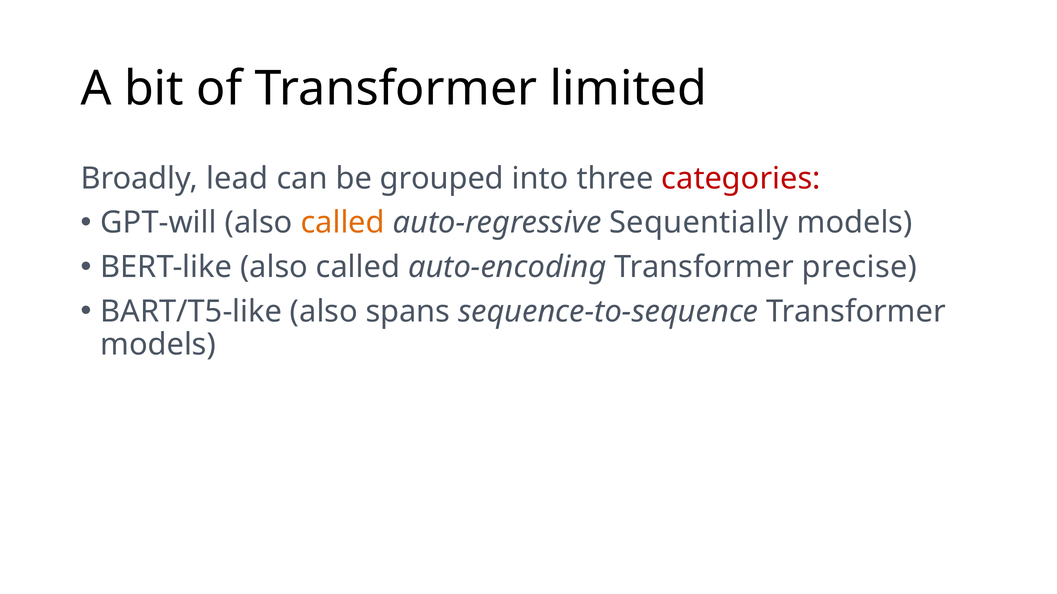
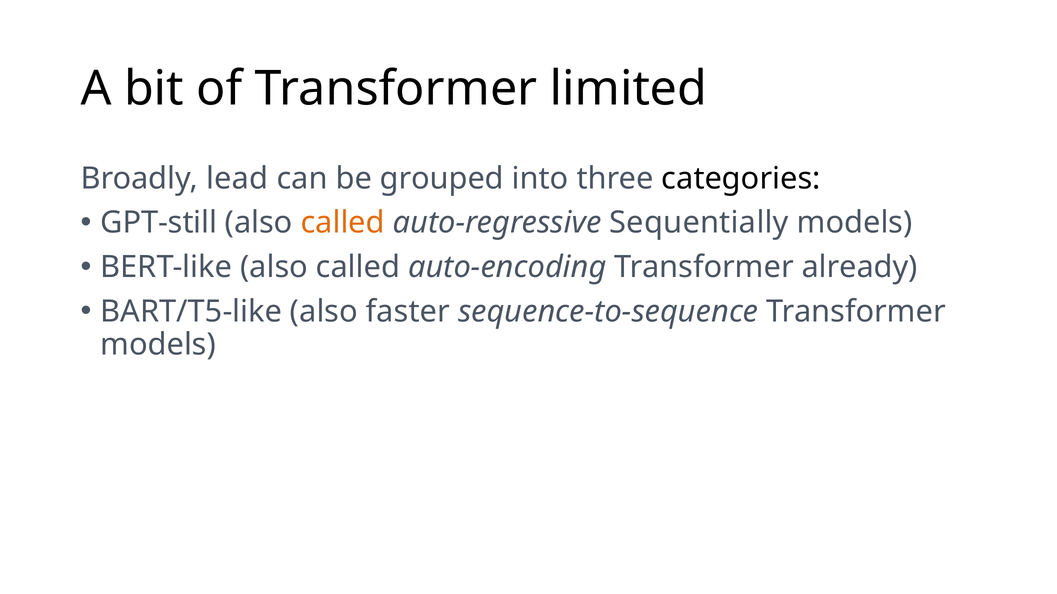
categories colour: red -> black
GPT-will: GPT-will -> GPT-still
precise: precise -> already
spans: spans -> faster
